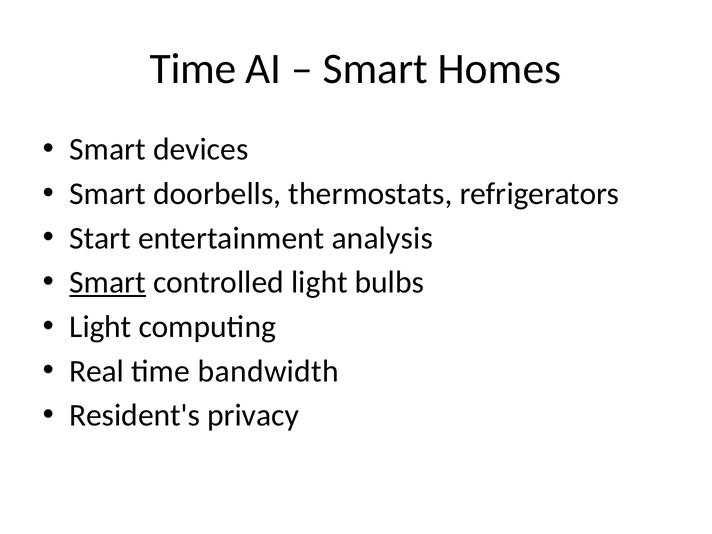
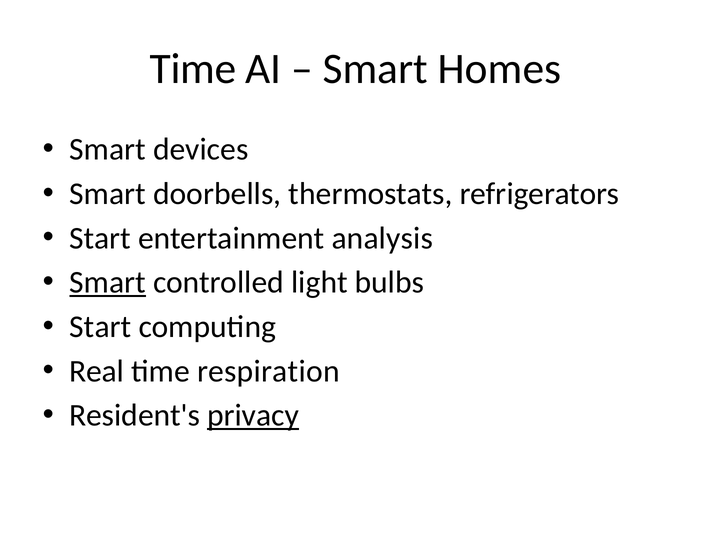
Light at (100, 327): Light -> Start
bandwidth: bandwidth -> respiration
privacy underline: none -> present
